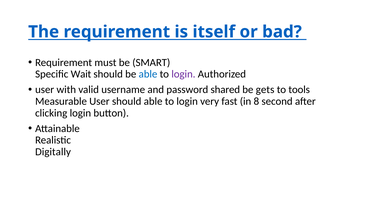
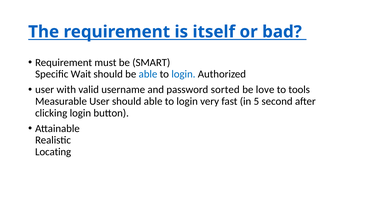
login at (183, 74) colour: purple -> blue
shared: shared -> sorted
gets: gets -> love
8: 8 -> 5
Digitally: Digitally -> Locating
